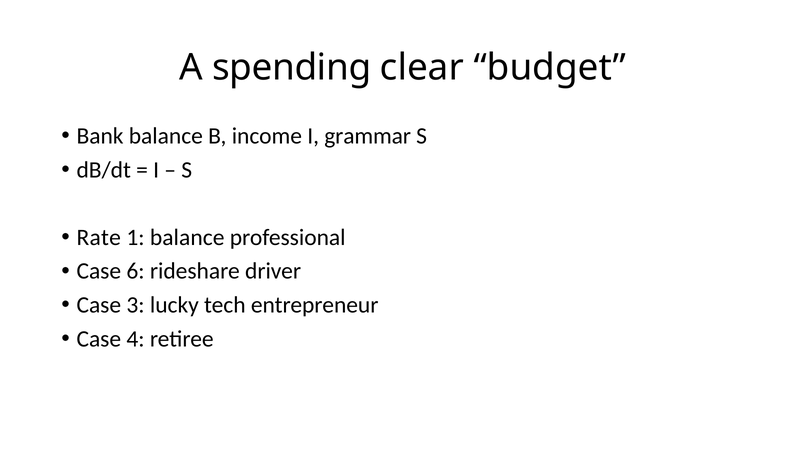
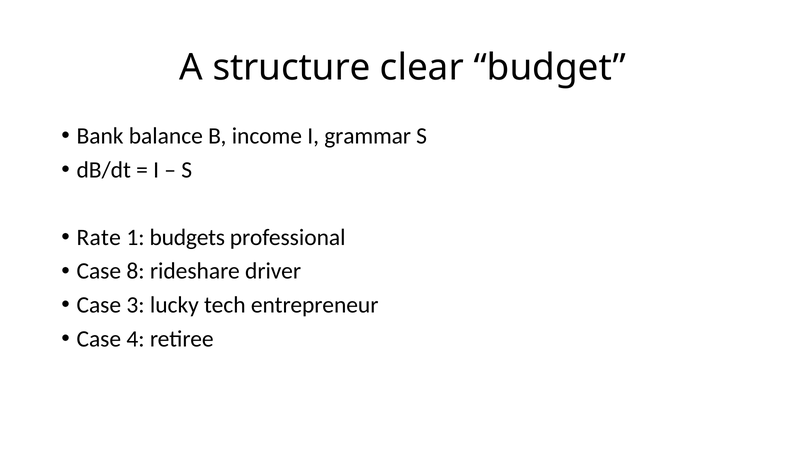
spending: spending -> structure
1 balance: balance -> budgets
6: 6 -> 8
